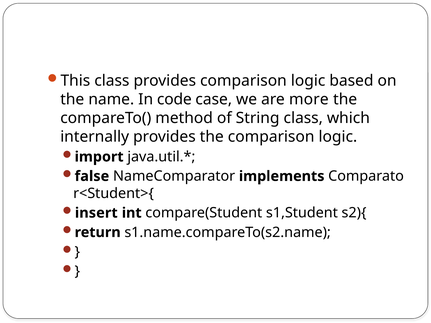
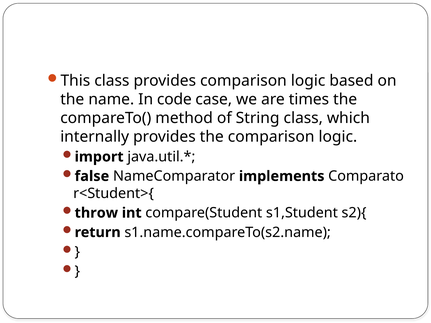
more: more -> times
insert: insert -> throw
